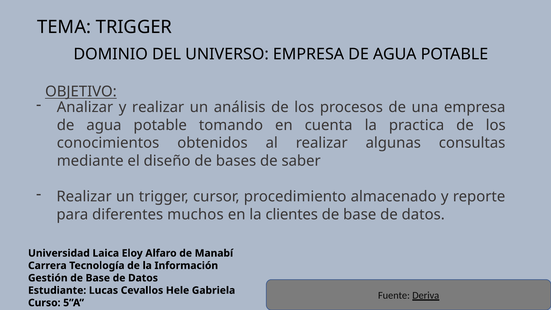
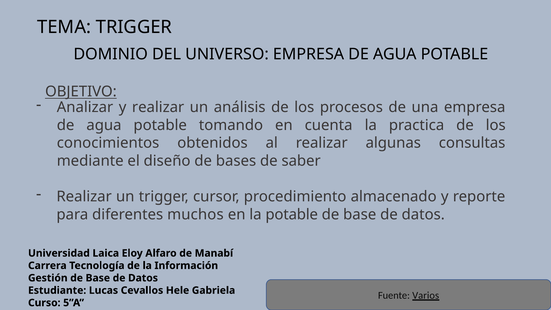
la clientes: clientes -> potable
Deriva: Deriva -> Varios
